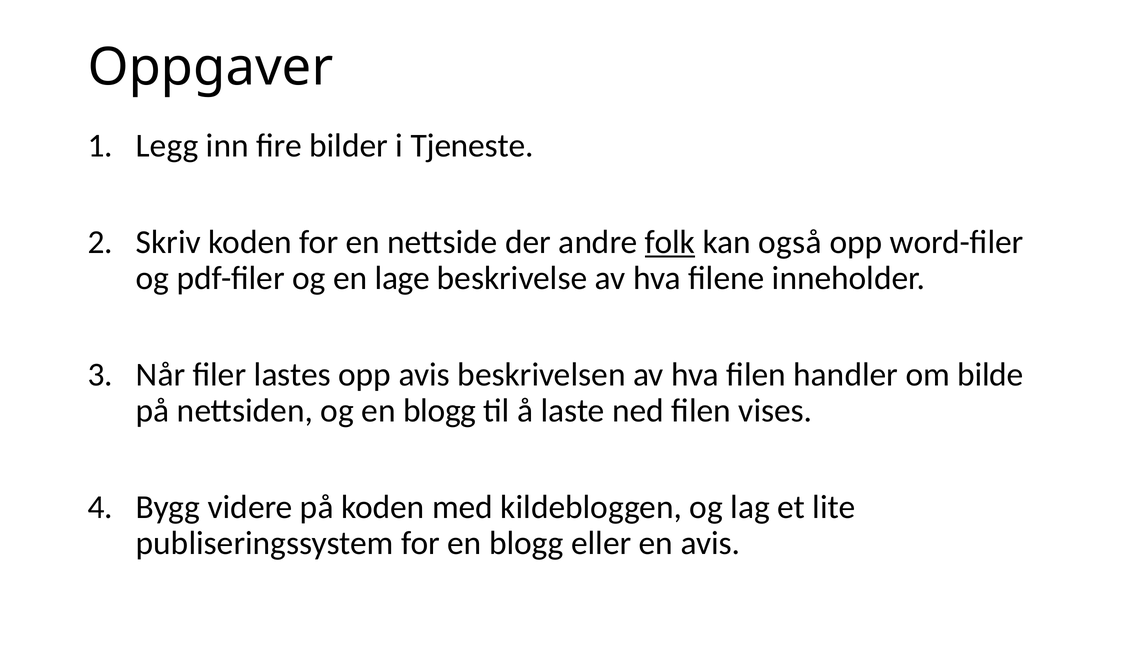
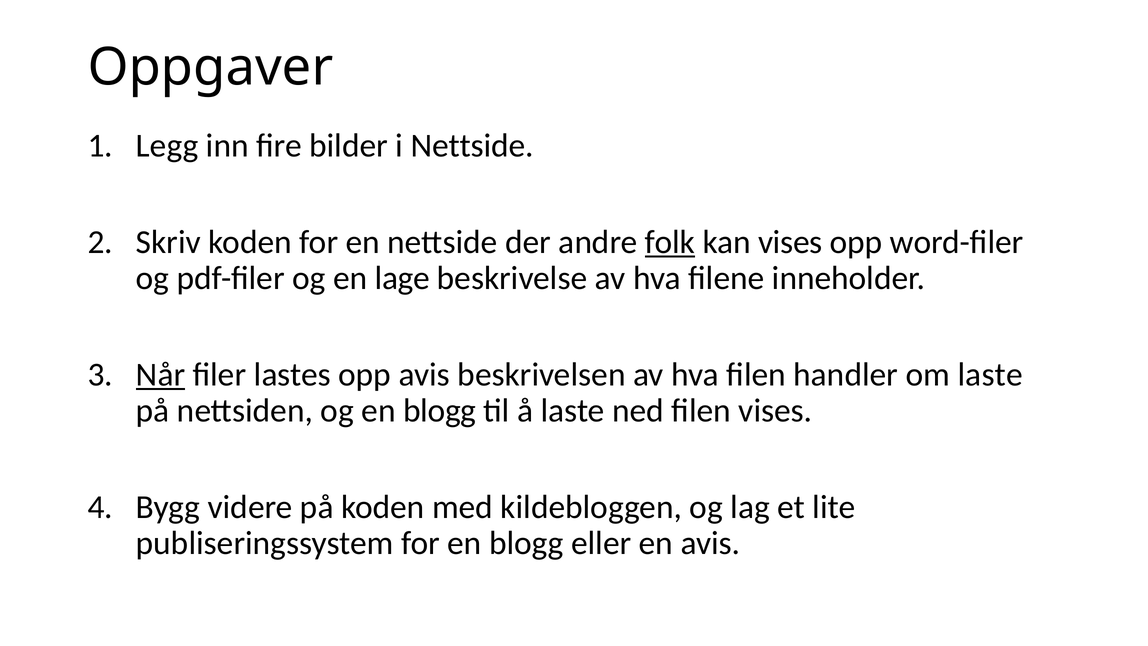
i Tjeneste: Tjeneste -> Nettside
kan også: også -> vises
Når underline: none -> present
om bilde: bilde -> laste
